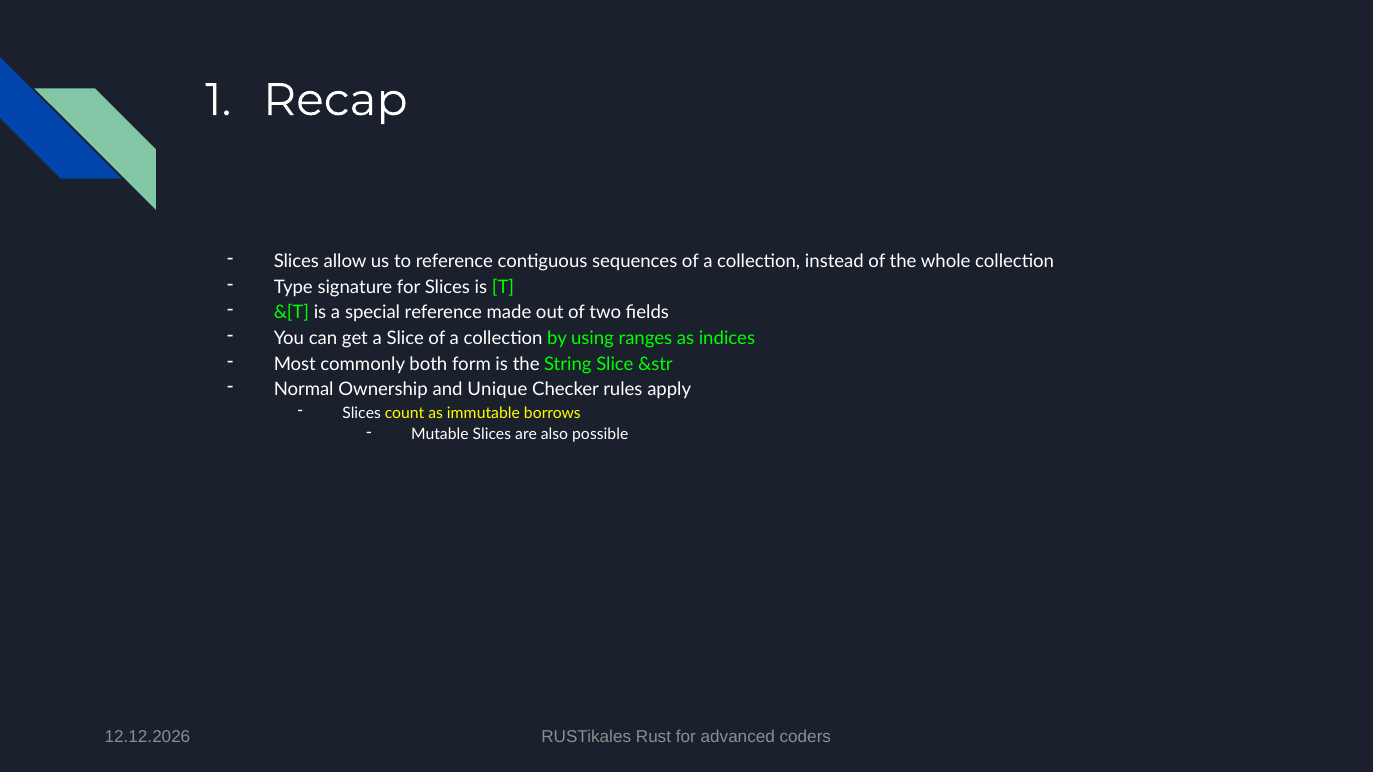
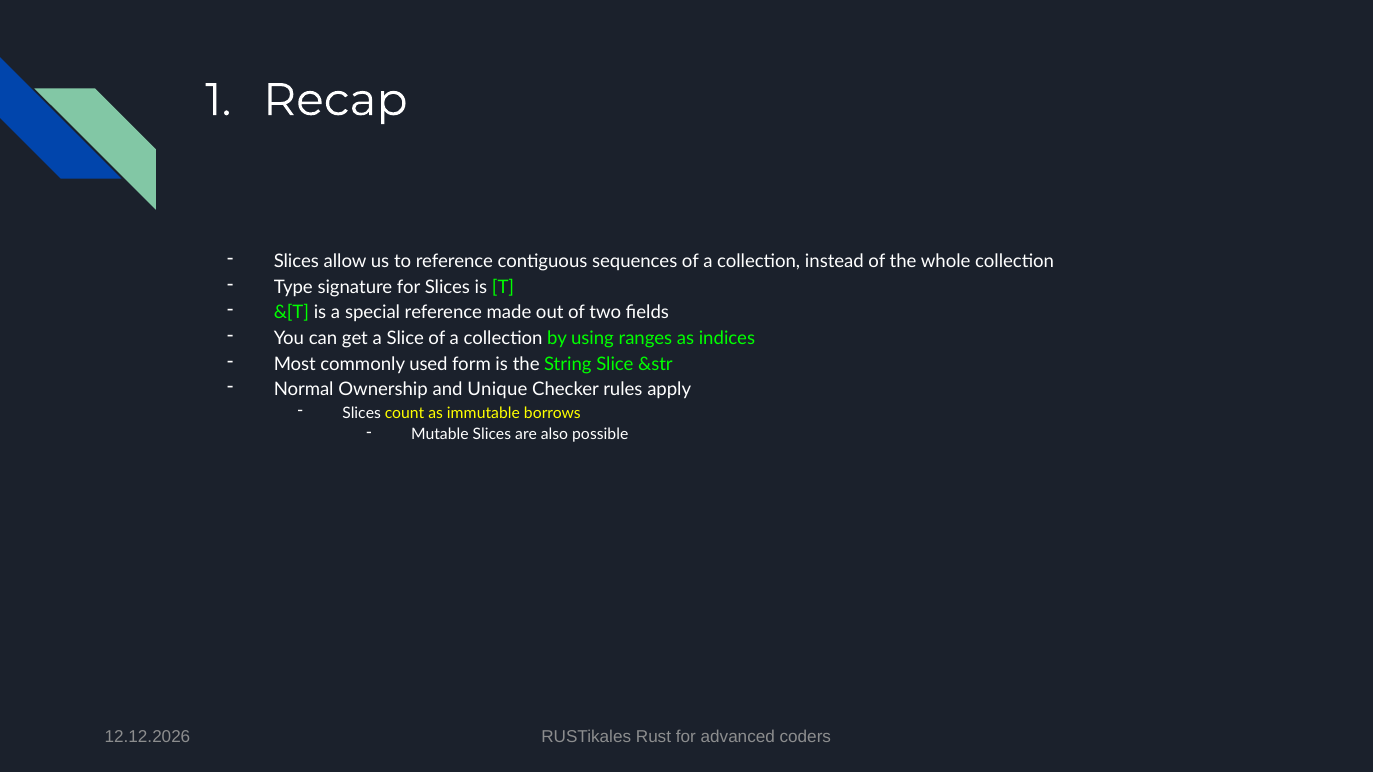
both: both -> used
